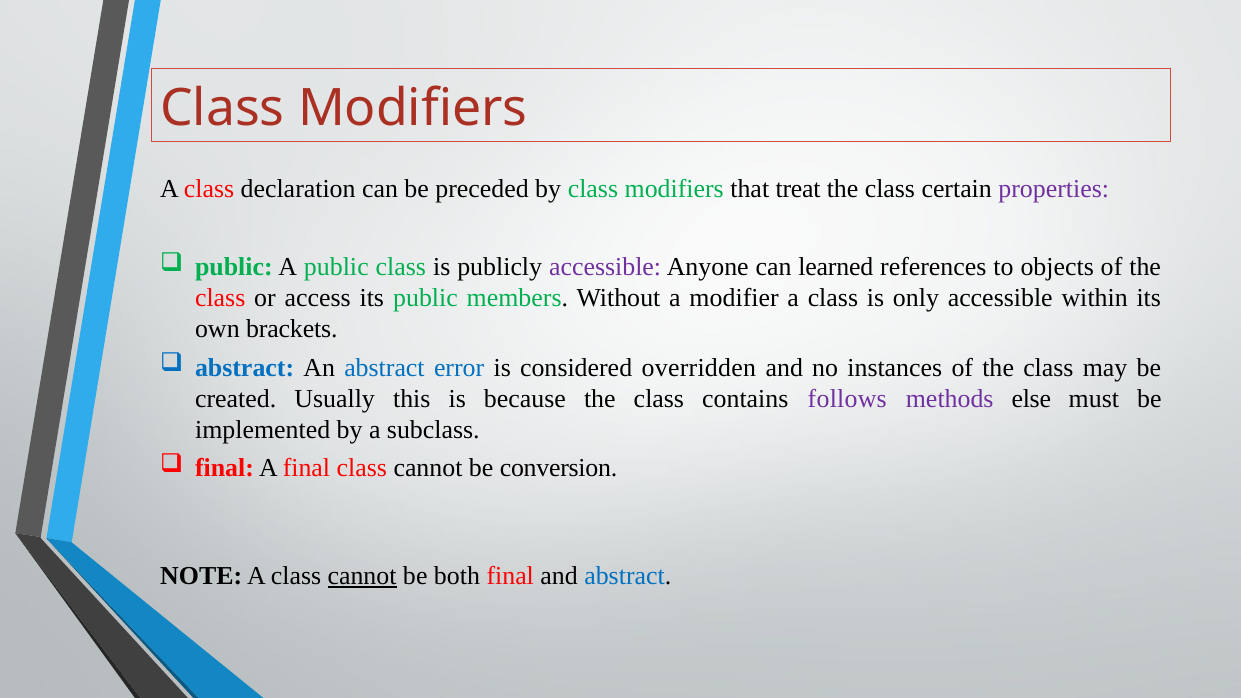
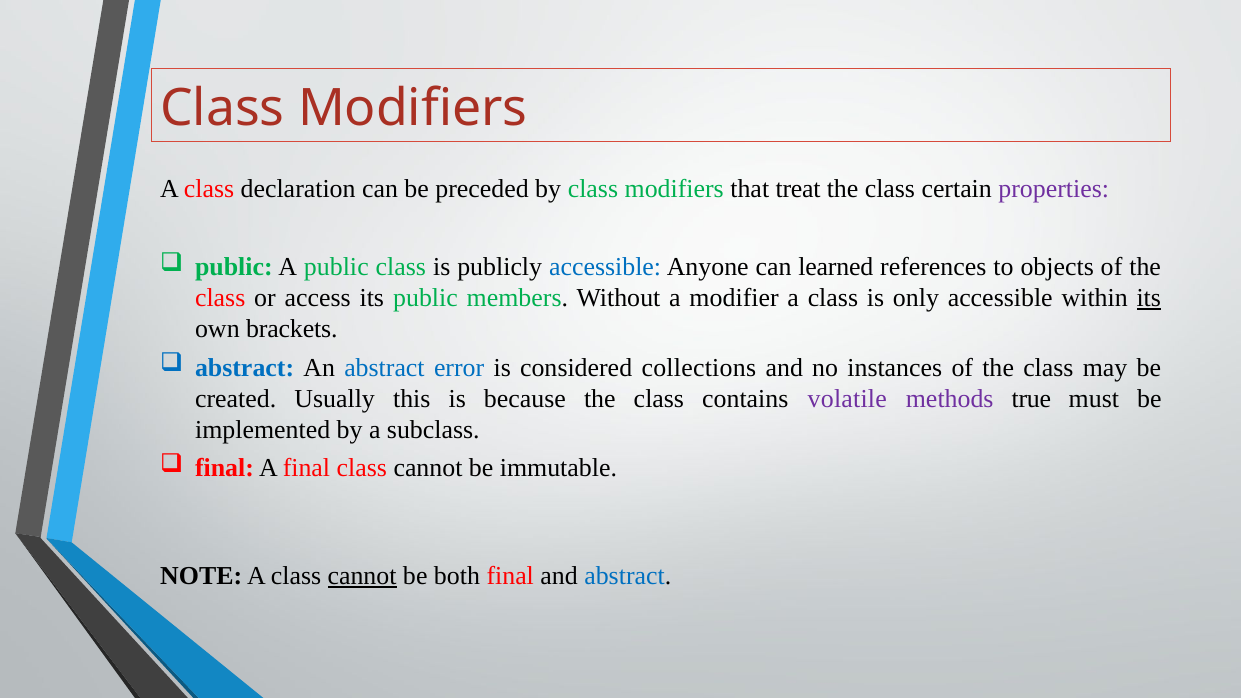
accessible at (605, 267) colour: purple -> blue
its at (1149, 298) underline: none -> present
overridden: overridden -> collections
follows: follows -> volatile
else: else -> true
conversion: conversion -> immutable
